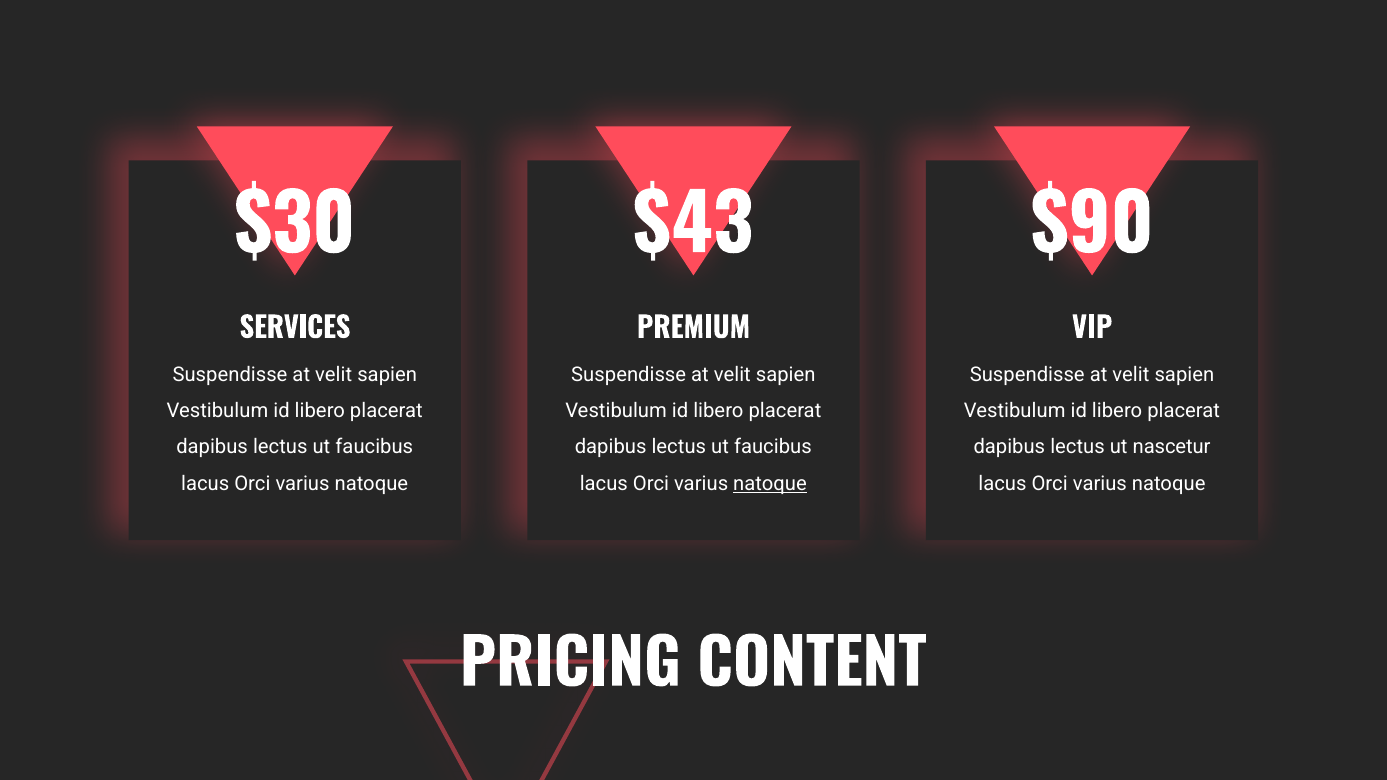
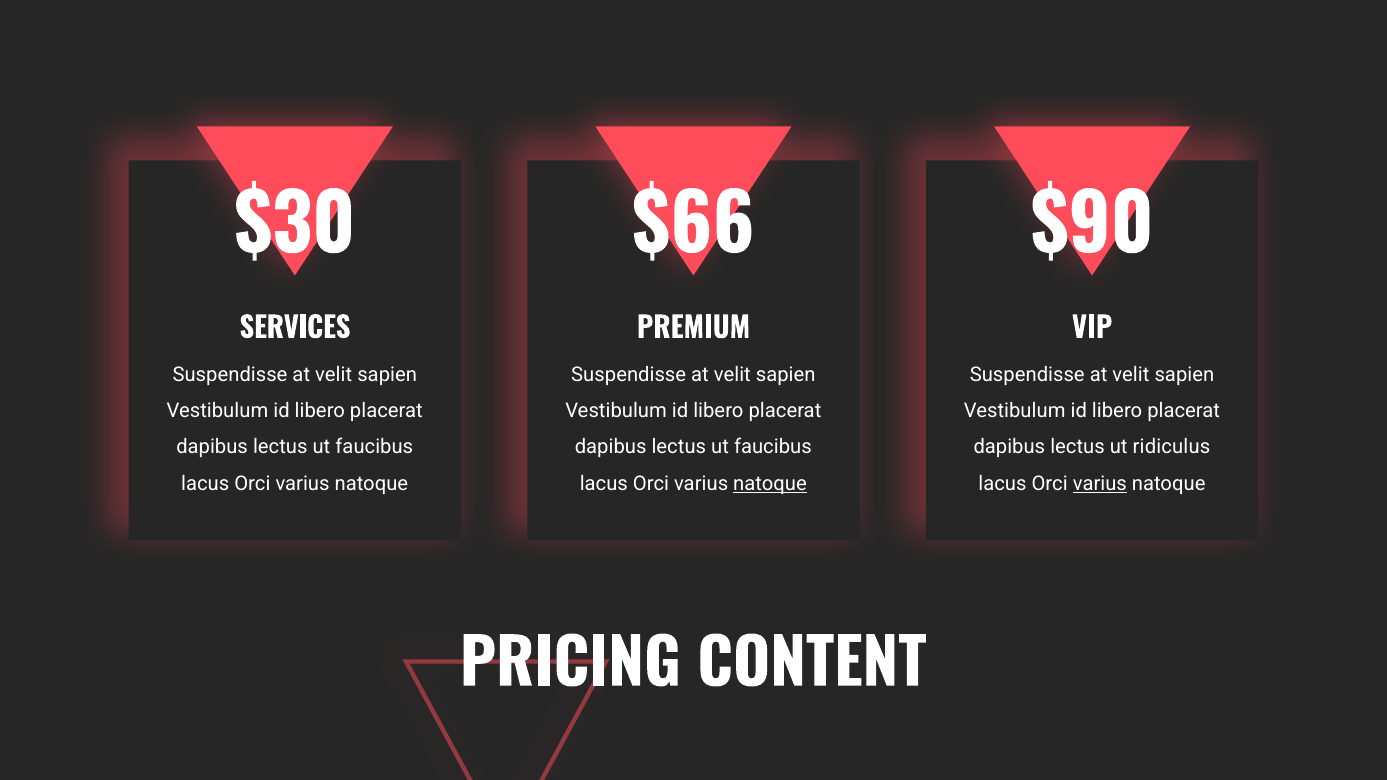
$43: $43 -> $66
nascetur: nascetur -> ridiculus
varius at (1100, 484) underline: none -> present
